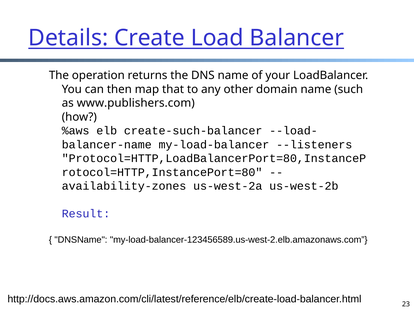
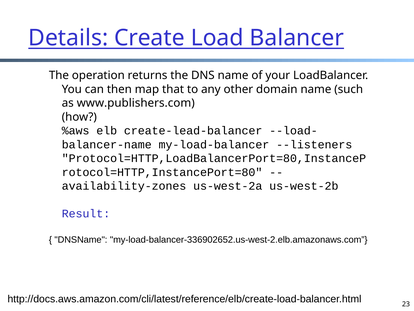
create-such-balancer: create-such-balancer -> create-lead-balancer
my-load-balancer-123456589.us-west-2.elb.amazonaws.com: my-load-balancer-123456589.us-west-2.elb.amazonaws.com -> my-load-balancer-336902652.us-west-2.elb.amazonaws.com
